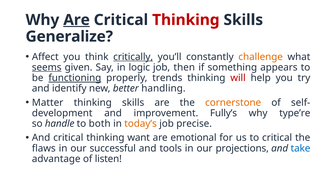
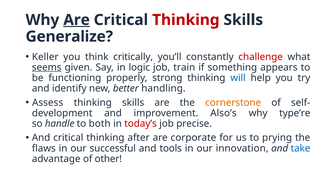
Affect: Affect -> Keller
critically underline: present -> none
challenge colour: orange -> red
then: then -> train
functioning underline: present -> none
trends: trends -> strong
will colour: red -> blue
Matter: Matter -> Assess
Fully’s: Fully’s -> Also’s
today’s colour: orange -> red
want: want -> after
emotional: emotional -> corporate
to critical: critical -> prying
projections: projections -> innovation
listen: listen -> other
